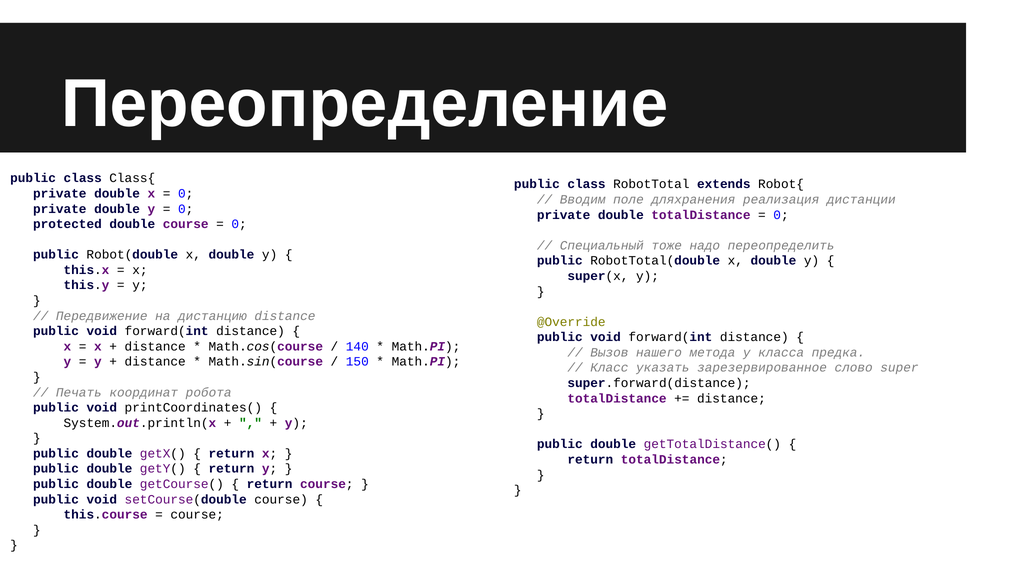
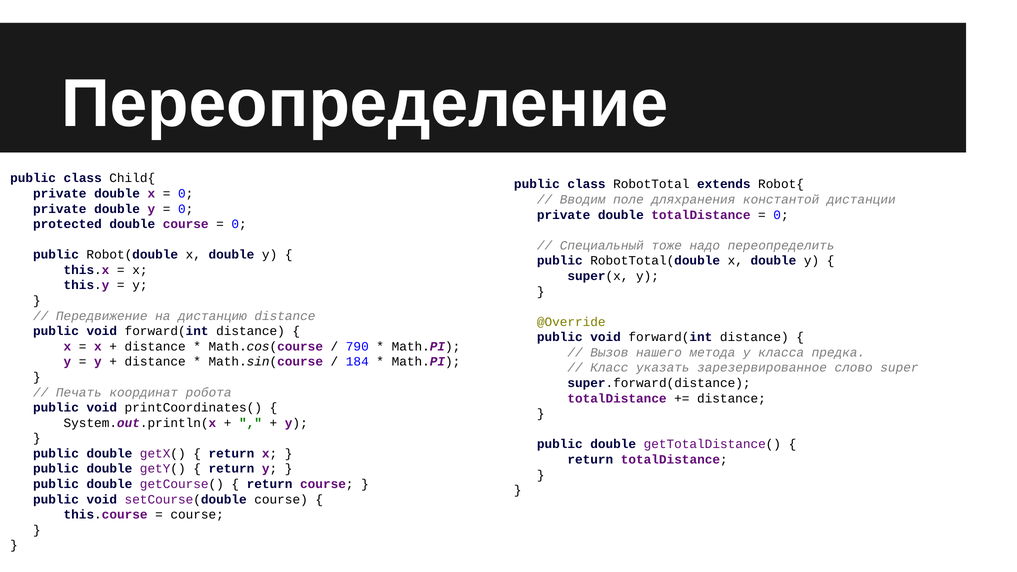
Class{: Class{ -> Child{
реализация: реализация -> константой
140: 140 -> 790
150: 150 -> 184
